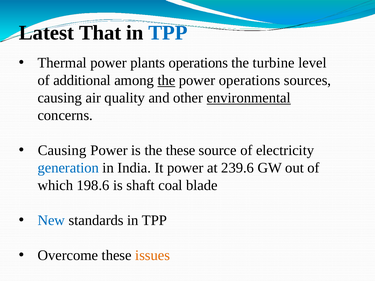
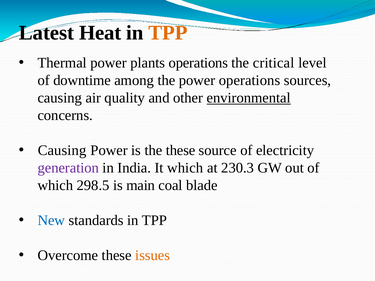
That: That -> Heat
TPP at (168, 33) colour: blue -> orange
turbine: turbine -> critical
additional: additional -> downtime
the at (166, 80) underline: present -> none
generation colour: blue -> purple
It power: power -> which
239.6: 239.6 -> 230.3
198.6: 198.6 -> 298.5
shaft: shaft -> main
